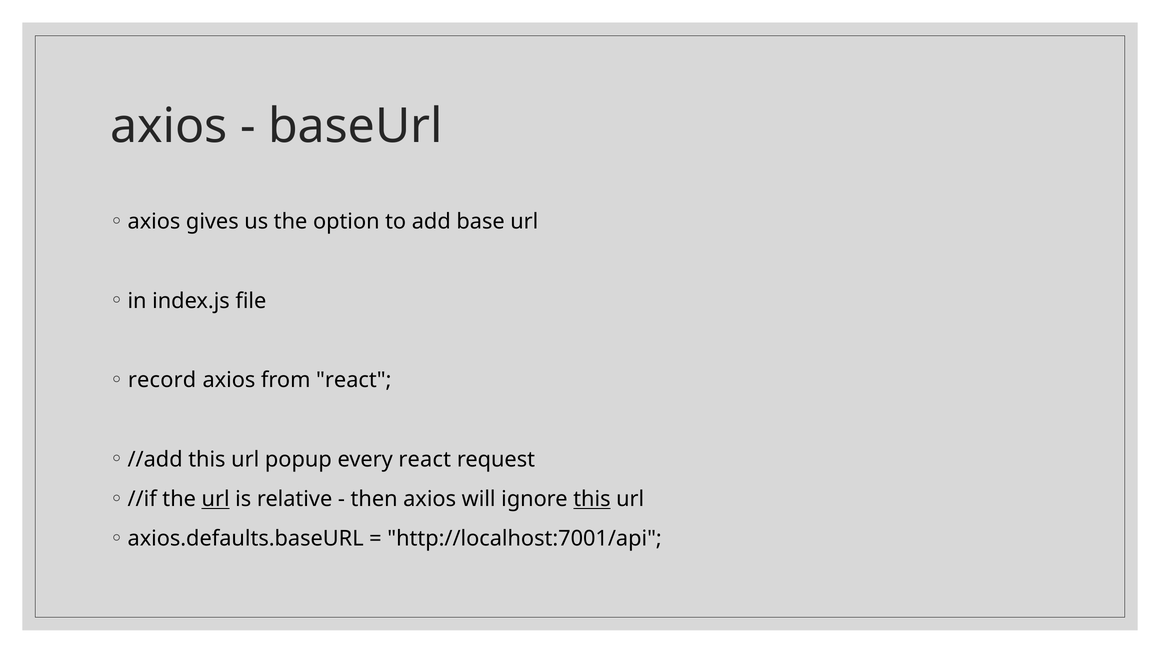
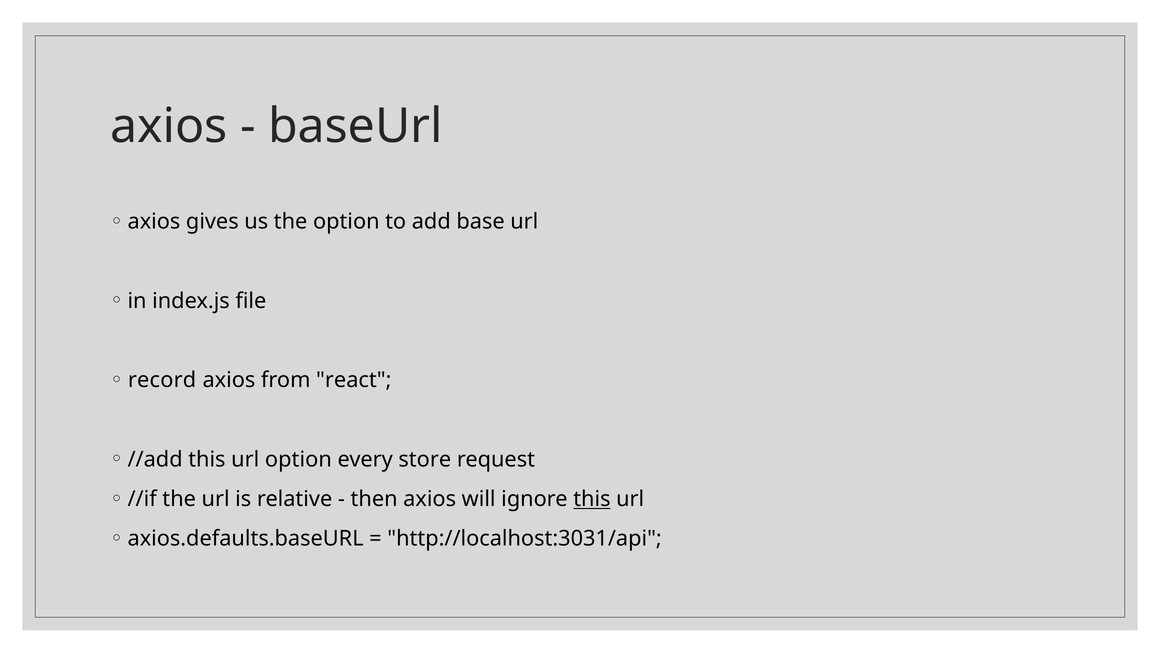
url popup: popup -> option
every react: react -> store
url at (216, 499) underline: present -> none
http://localhost:7001/api: http://localhost:7001/api -> http://localhost:3031/api
